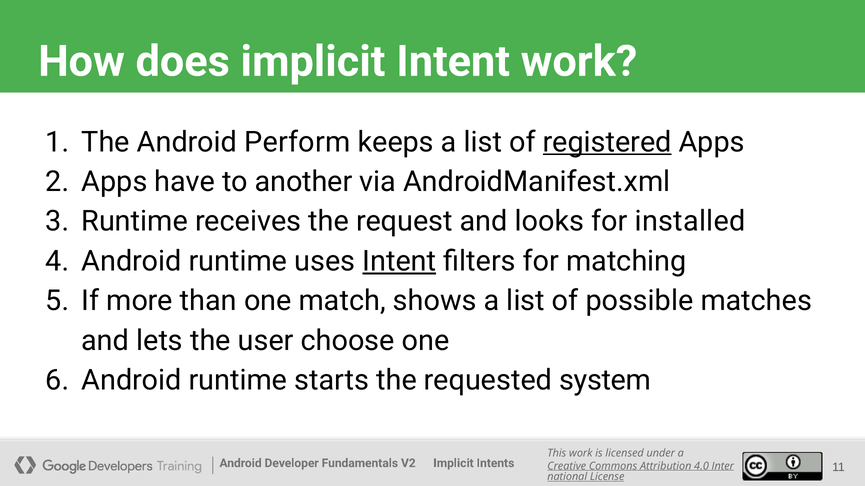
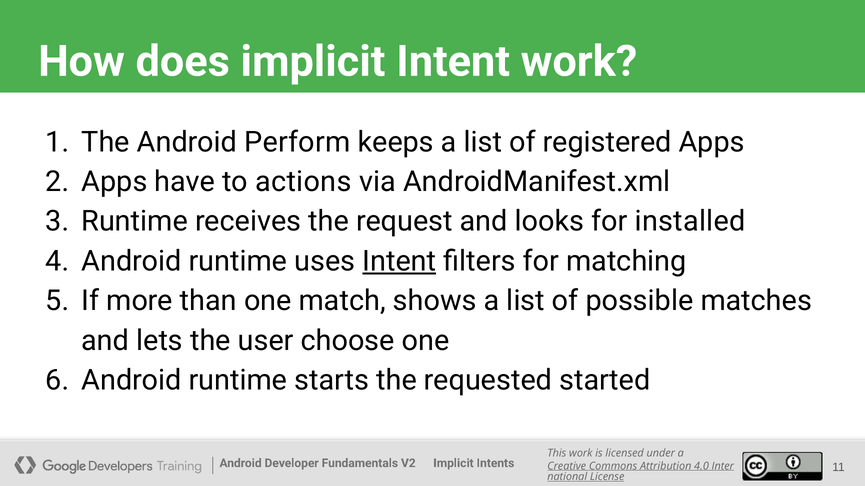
registered underline: present -> none
another: another -> actions
system: system -> started
